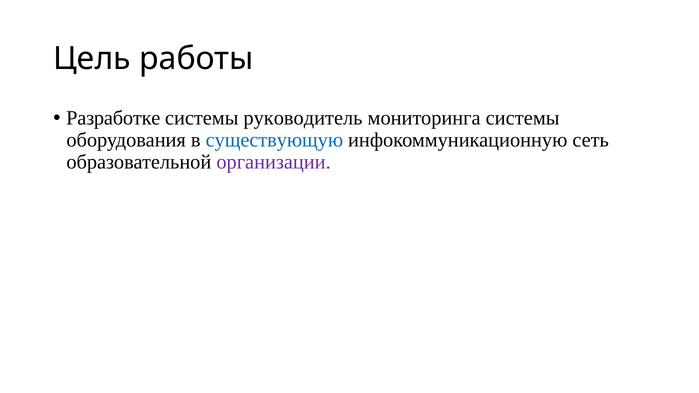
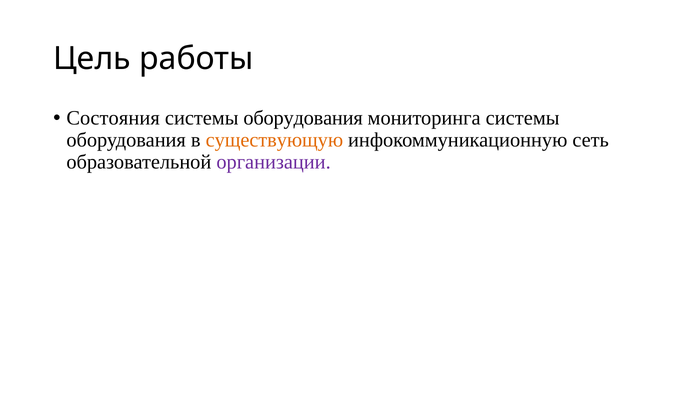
Разработке: Разработке -> Состояния
руководитель at (303, 118): руководитель -> оборудования
существующую colour: blue -> orange
